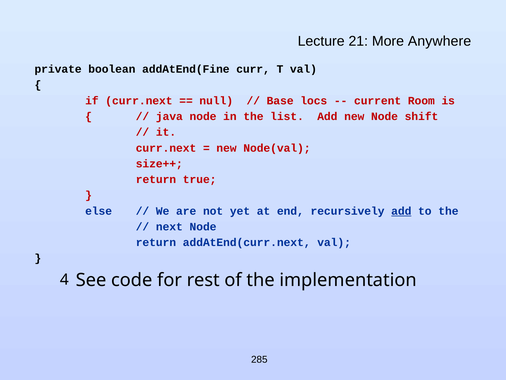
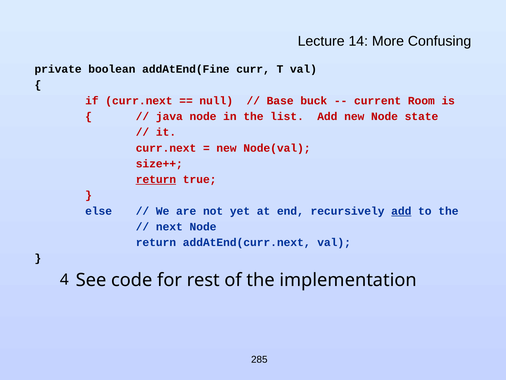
21: 21 -> 14
Anywhere: Anywhere -> Confusing
locs: locs -> buck
shift: shift -> state
return at (156, 179) underline: none -> present
